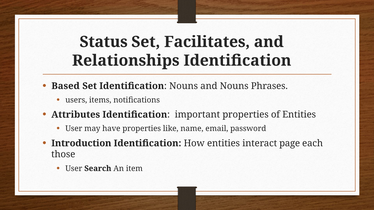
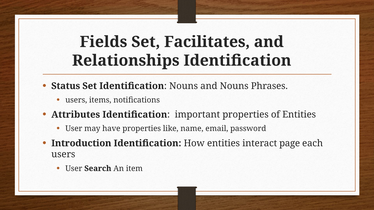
Status: Status -> Fields
Based: Based -> Status
those at (63, 155): those -> users
